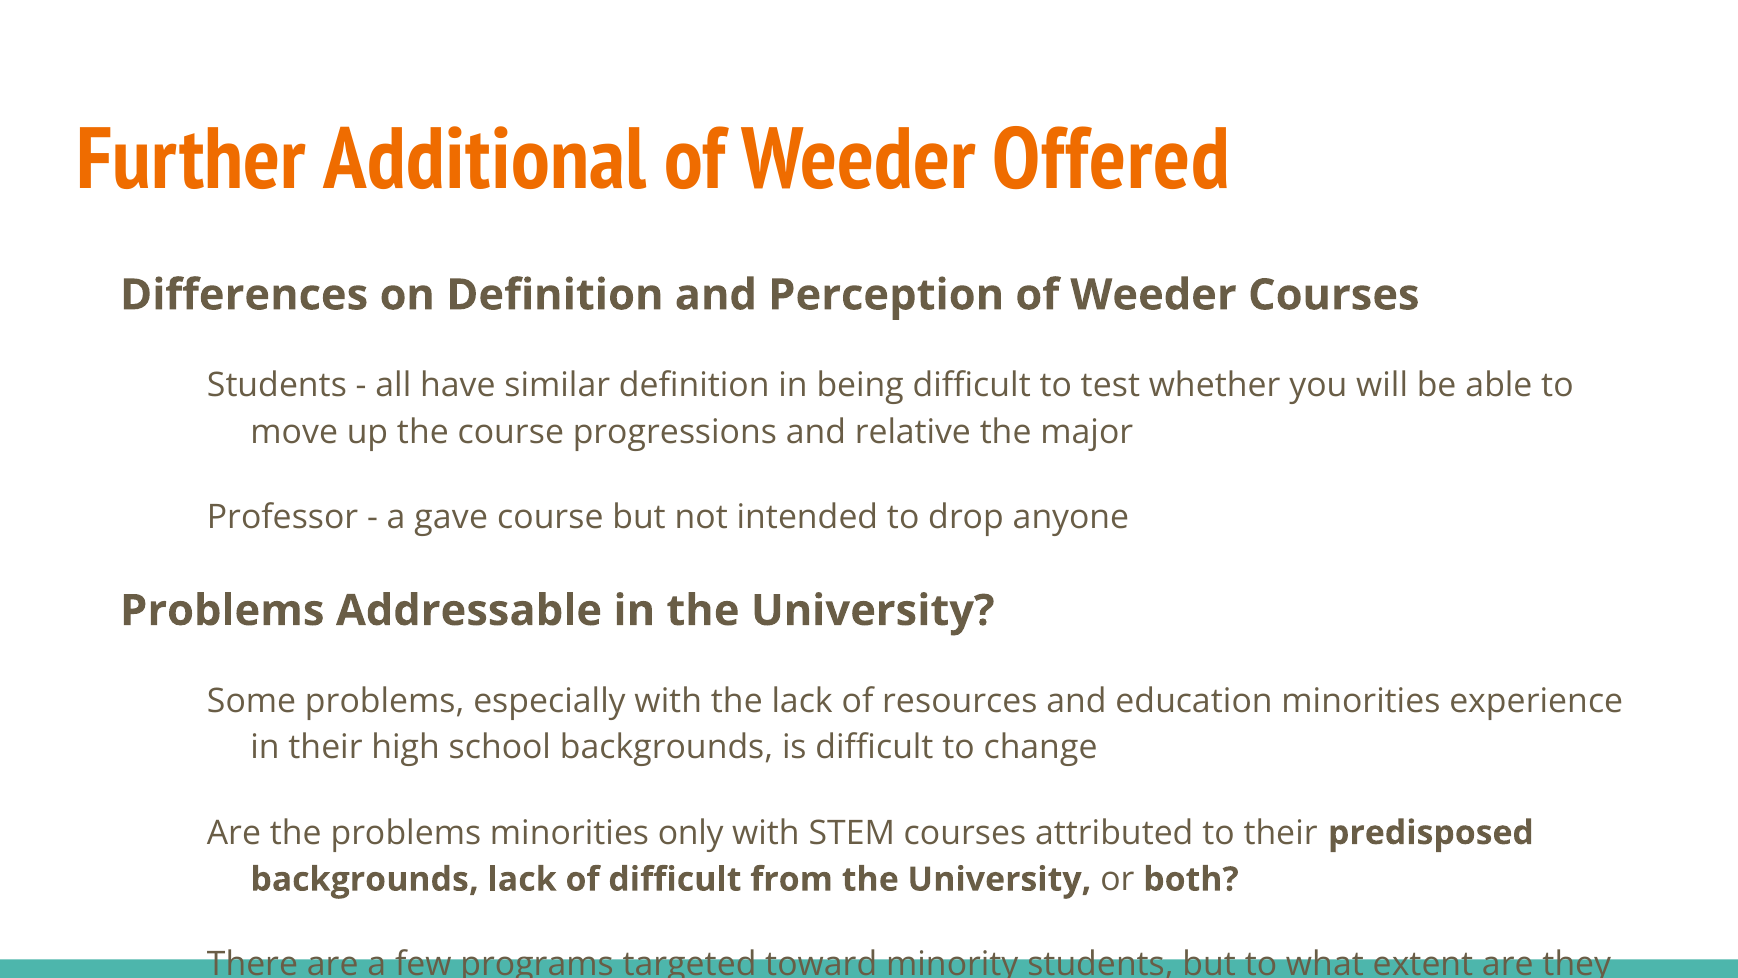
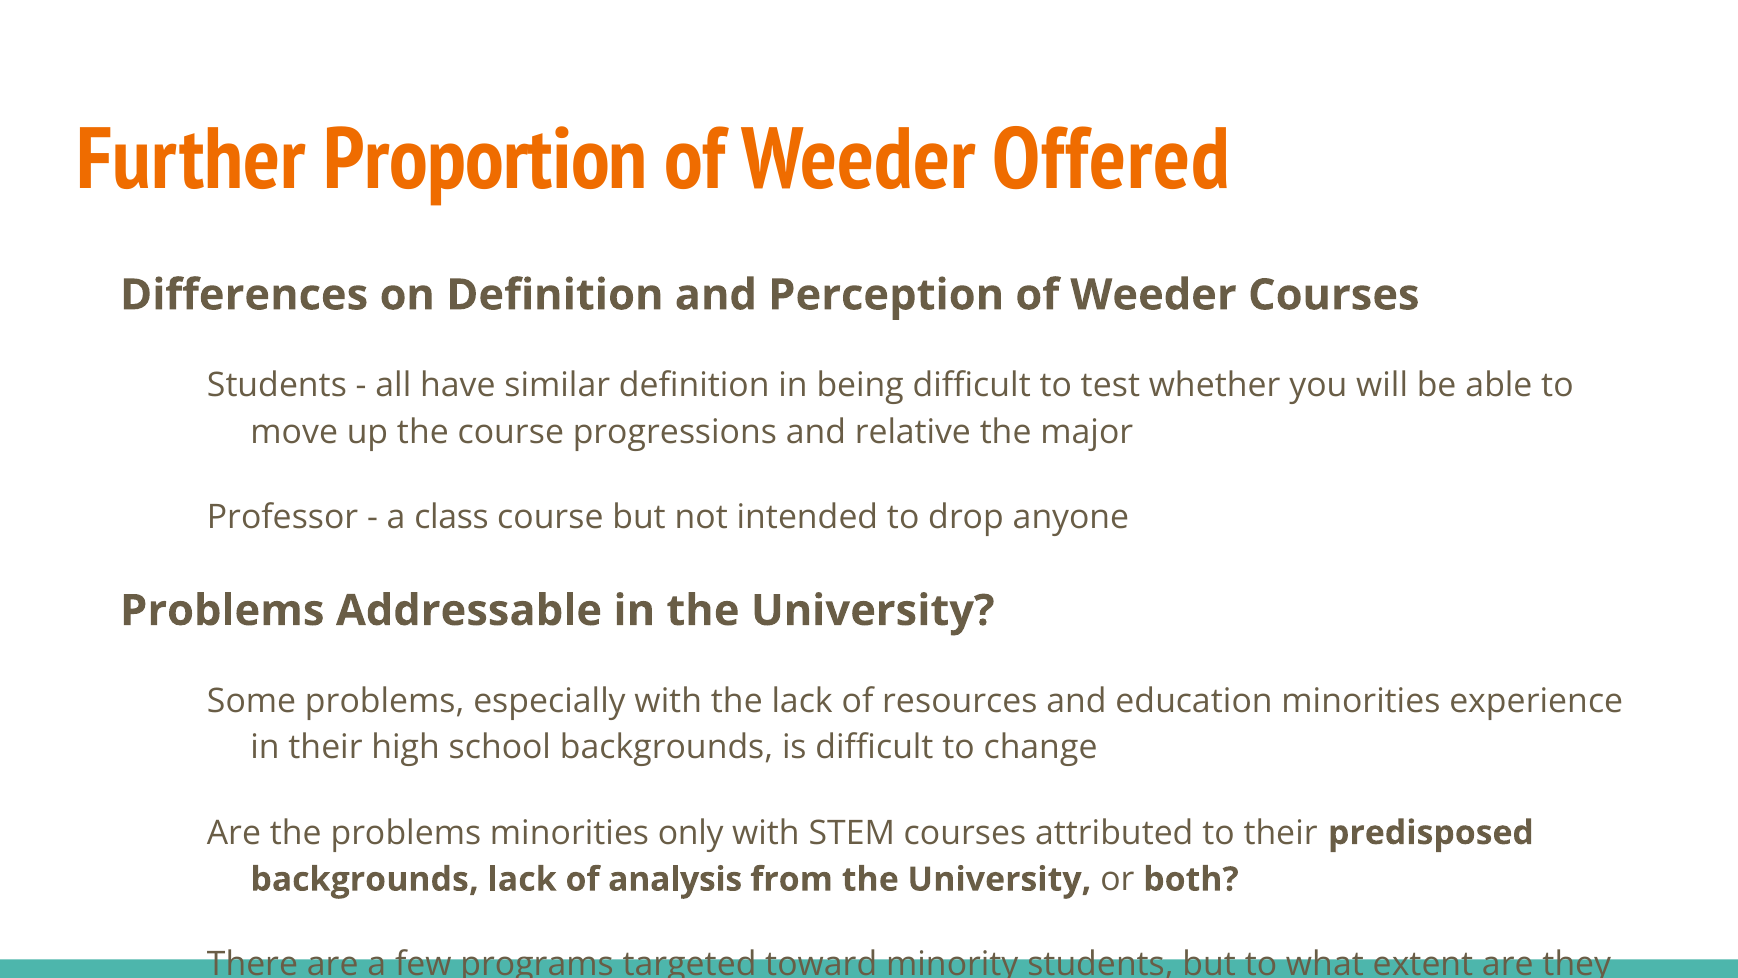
Additional: Additional -> Proportion
gave: gave -> class
of difficult: difficult -> analysis
